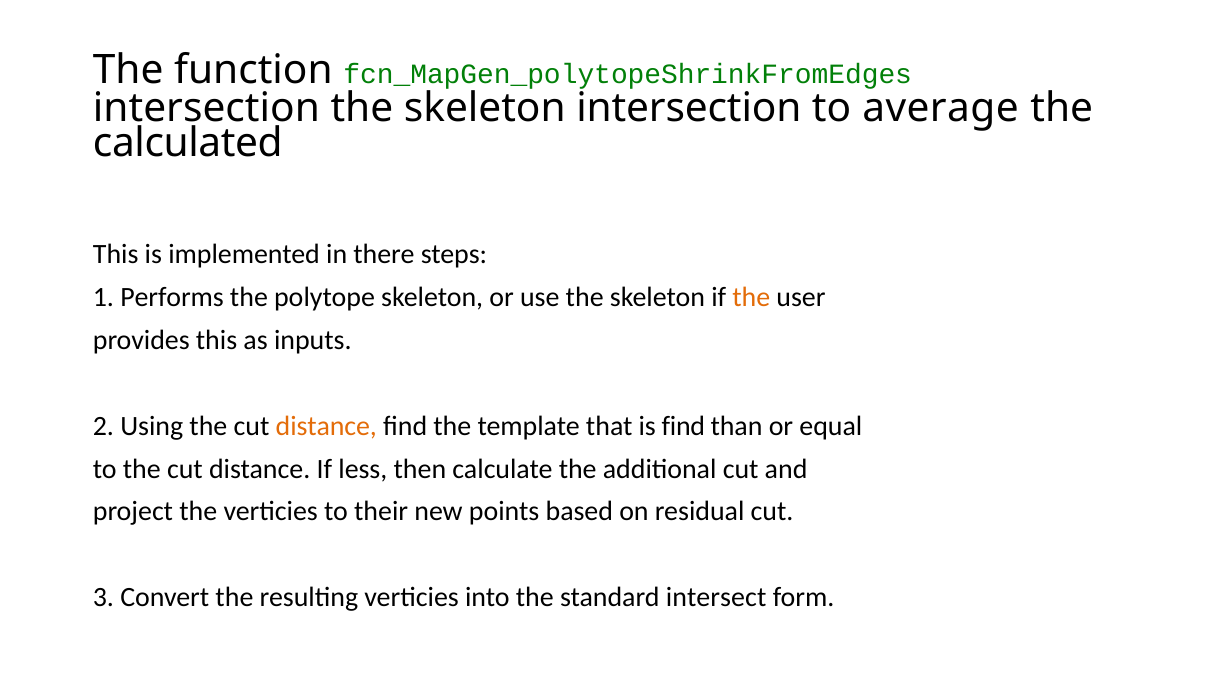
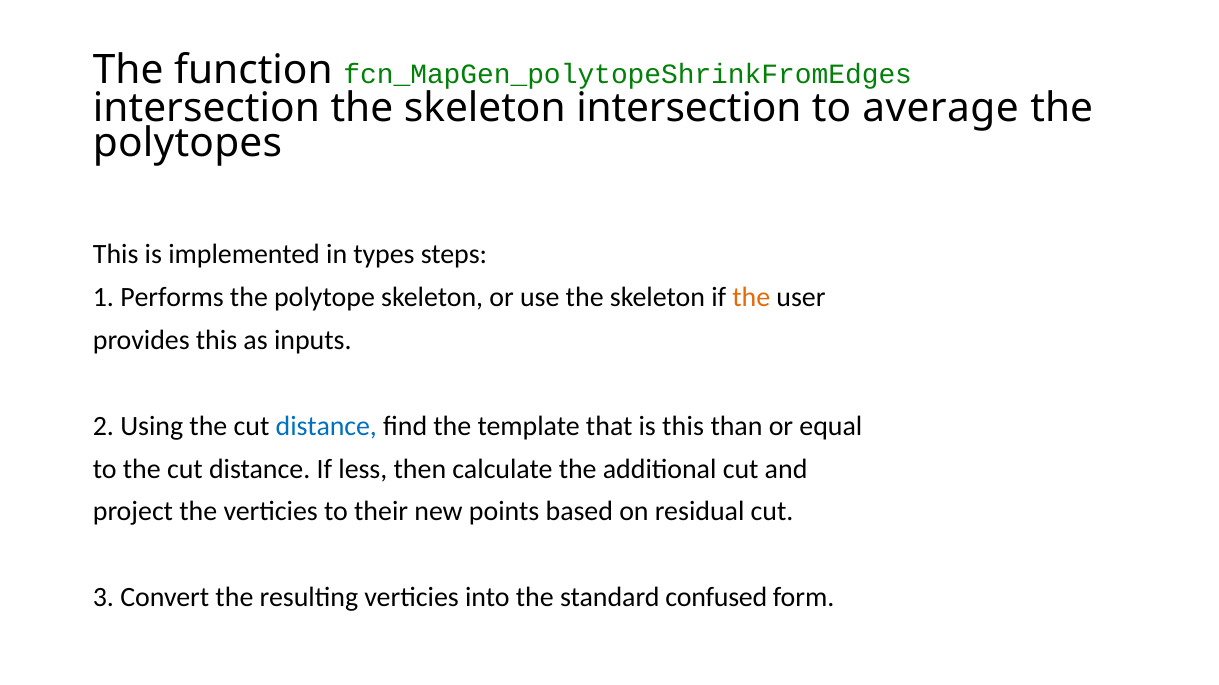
calculated: calculated -> polytopes
there: there -> types
distance at (326, 426) colour: orange -> blue
is find: find -> this
intersect: intersect -> confused
